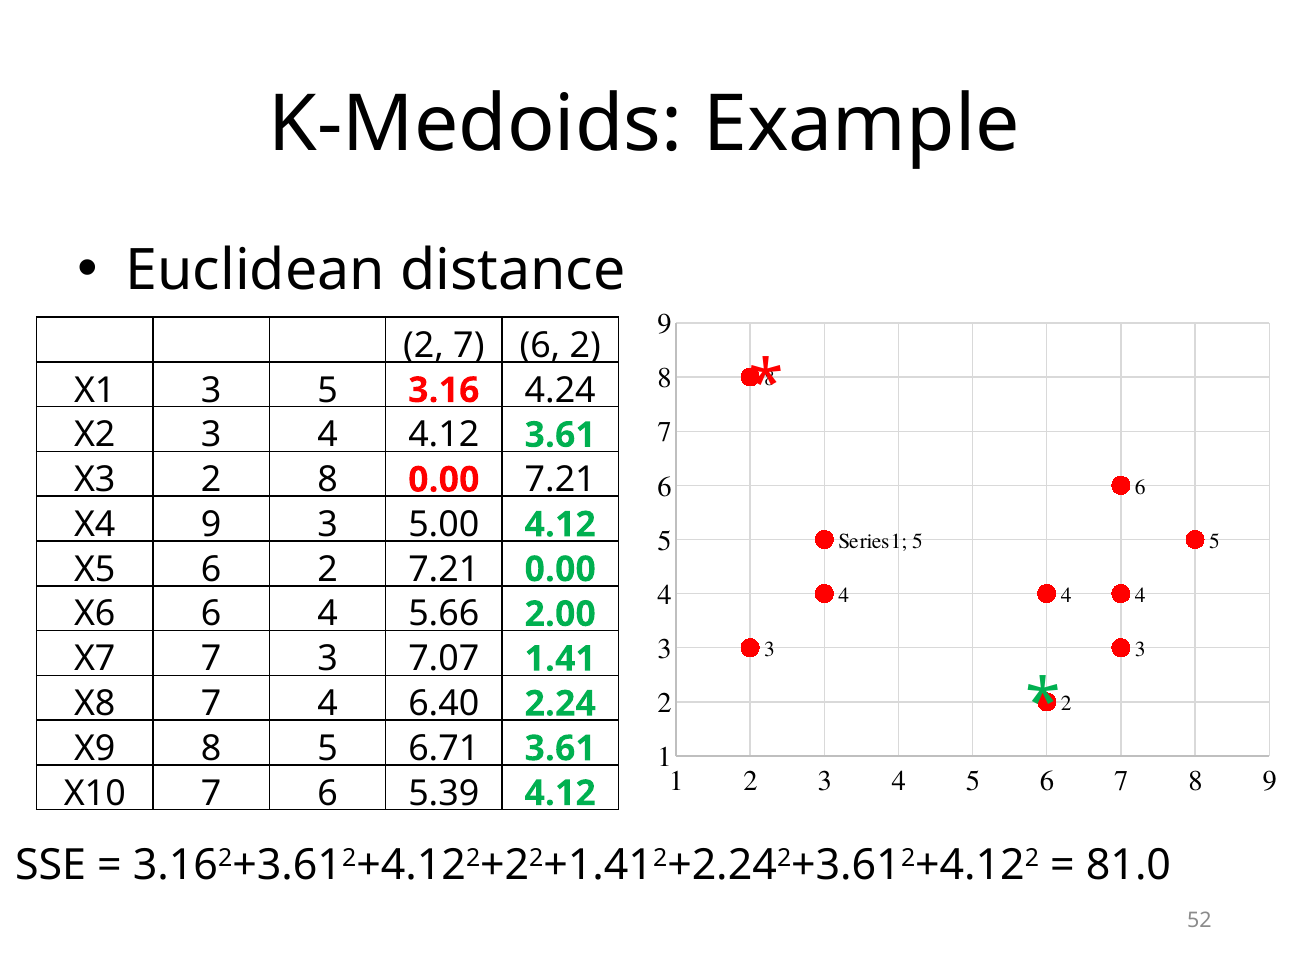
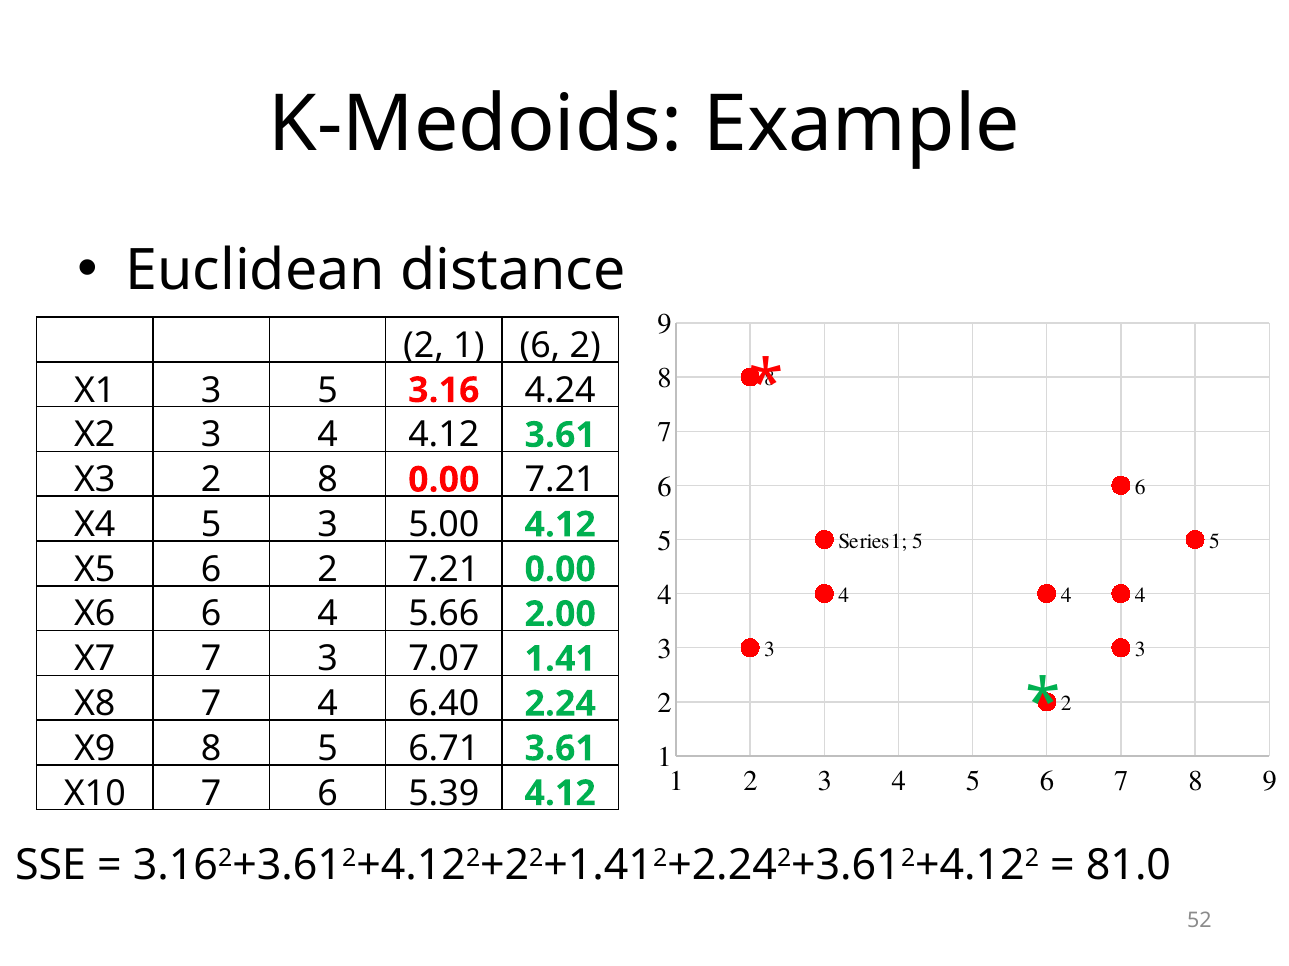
2 7: 7 -> 1
X4 9: 9 -> 5
